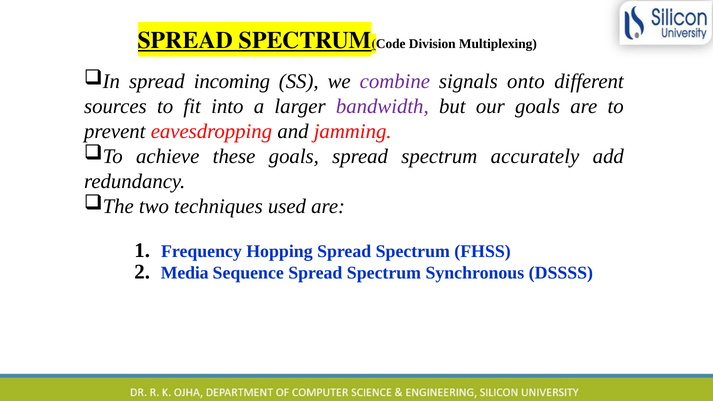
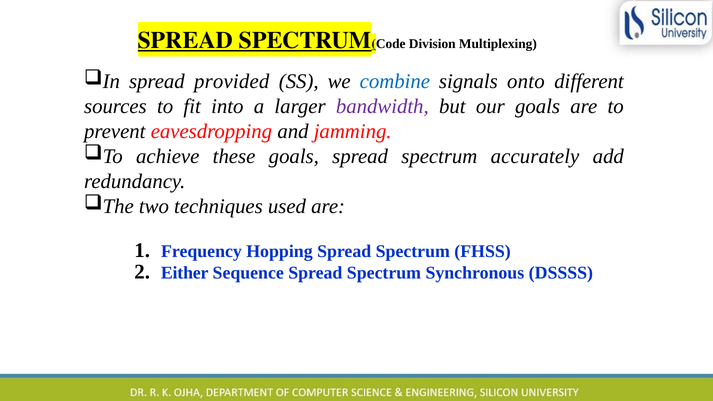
incoming: incoming -> provided
combine colour: purple -> blue
Media: Media -> Either
